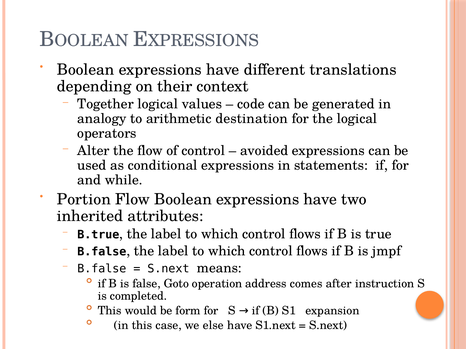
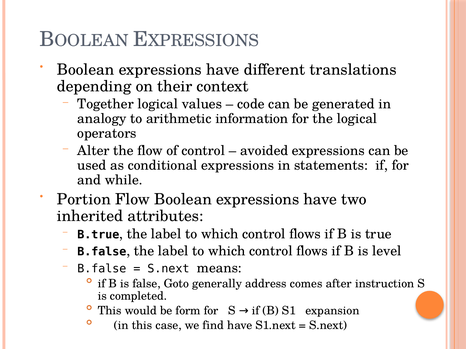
destination: destination -> information
jmpf: jmpf -> level
operation: operation -> generally
else: else -> find
